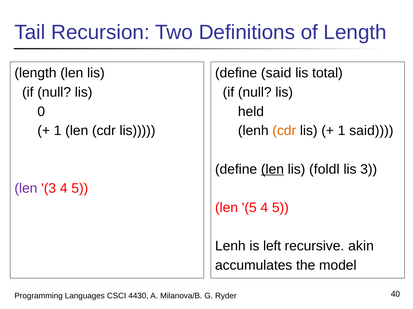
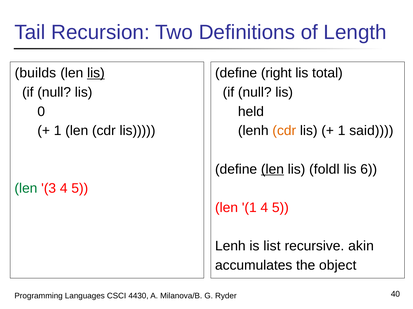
length at (35, 73): length -> builds
lis at (96, 73) underline: none -> present
define said: said -> right
lis 3: 3 -> 6
len at (26, 189) colour: purple -> green
len 5: 5 -> 1
left: left -> list
model: model -> object
